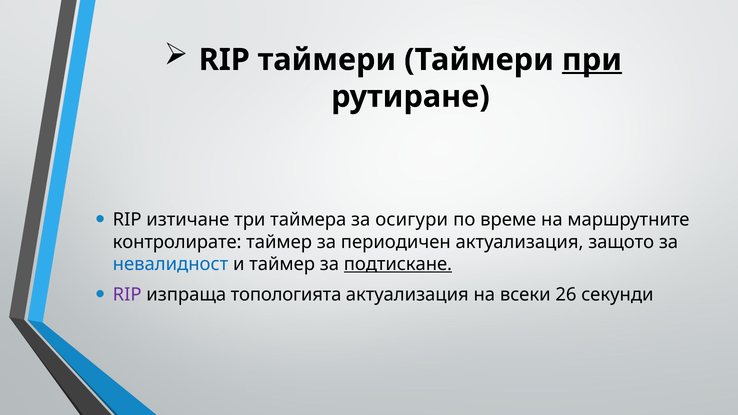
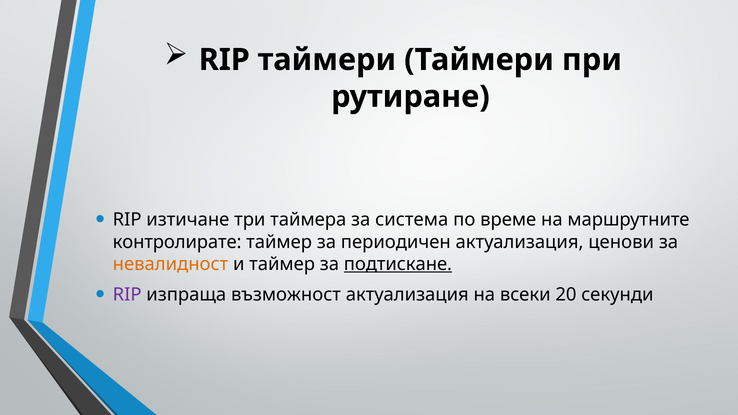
при underline: present -> none
осигури: осигури -> система
защото: защото -> ценови
невалидност colour: blue -> orange
топологията: топологията -> възможност
26: 26 -> 20
